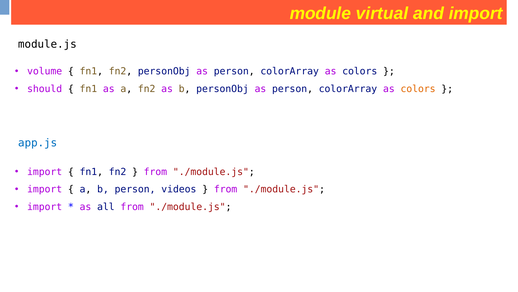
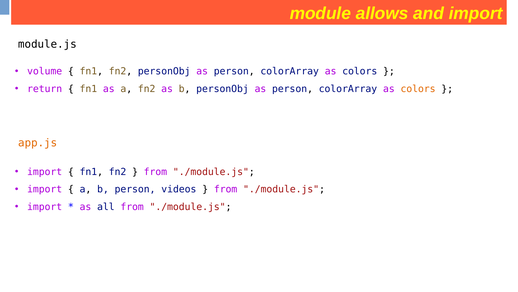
virtual: virtual -> allows
should: should -> return
app.js colour: blue -> orange
